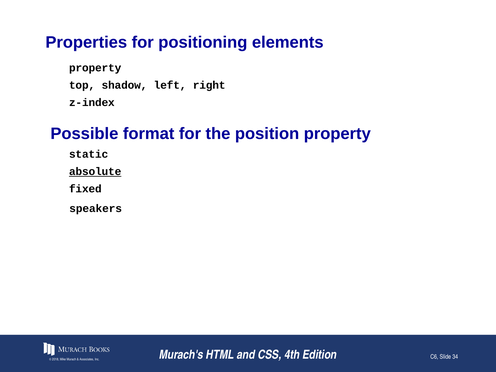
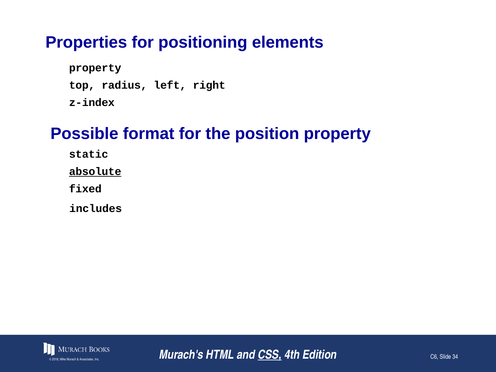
shadow: shadow -> radius
speakers: speakers -> includes
CSS underline: none -> present
